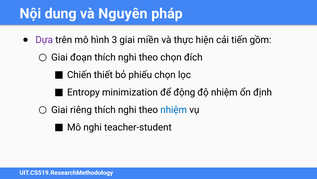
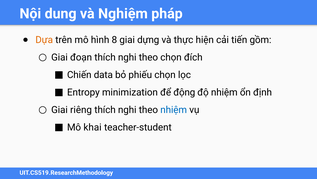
Nguyên: Nguyên -> Nghiệm
Dựa colour: purple -> orange
3: 3 -> 8
miền: miền -> dựng
thiết: thiết -> data
Mô nghi: nghi -> khai
